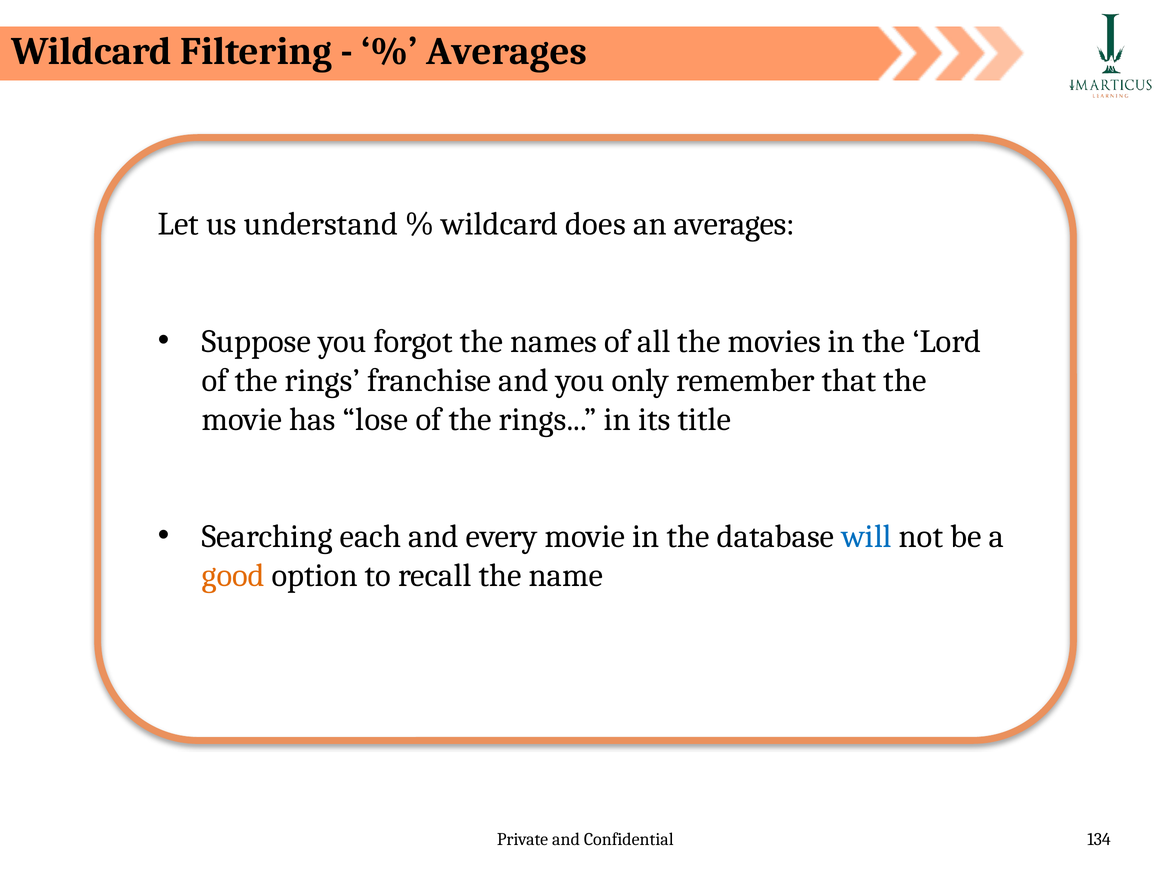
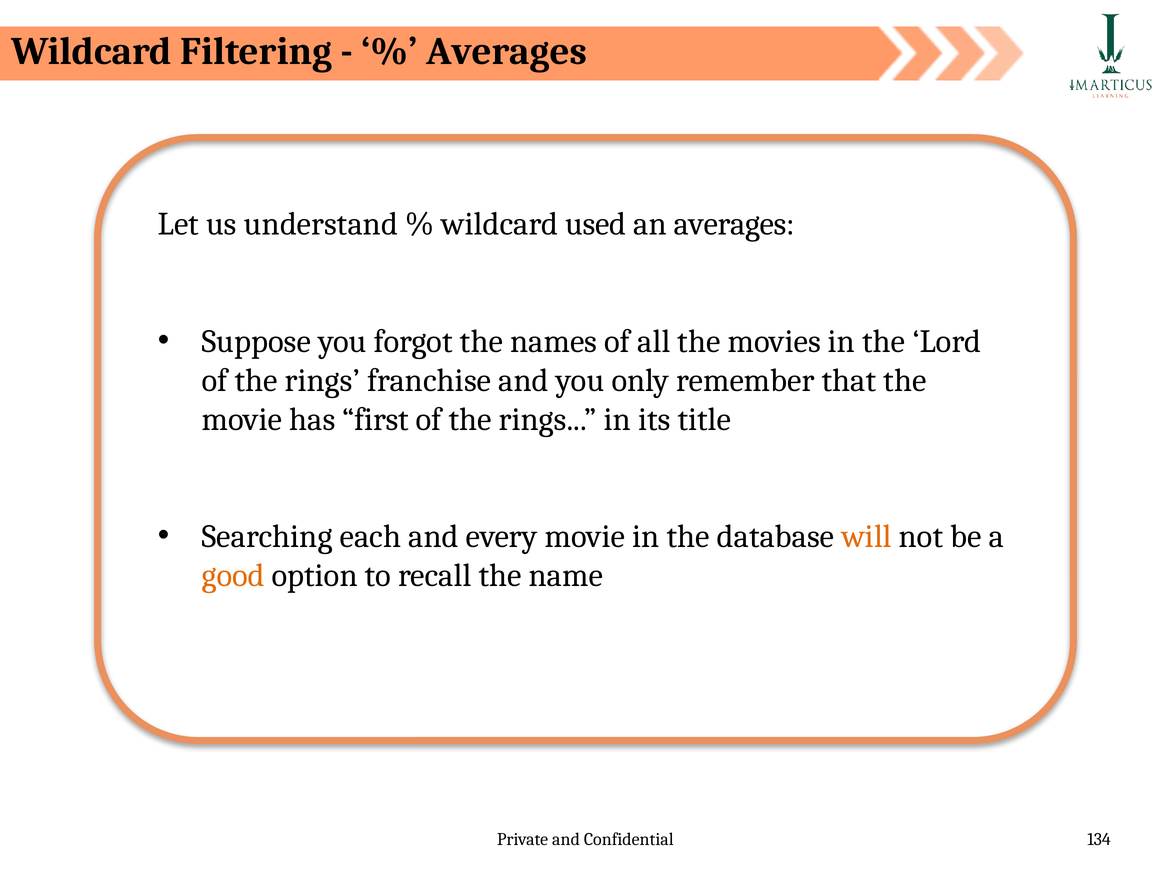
does: does -> used
lose: lose -> first
will colour: blue -> orange
